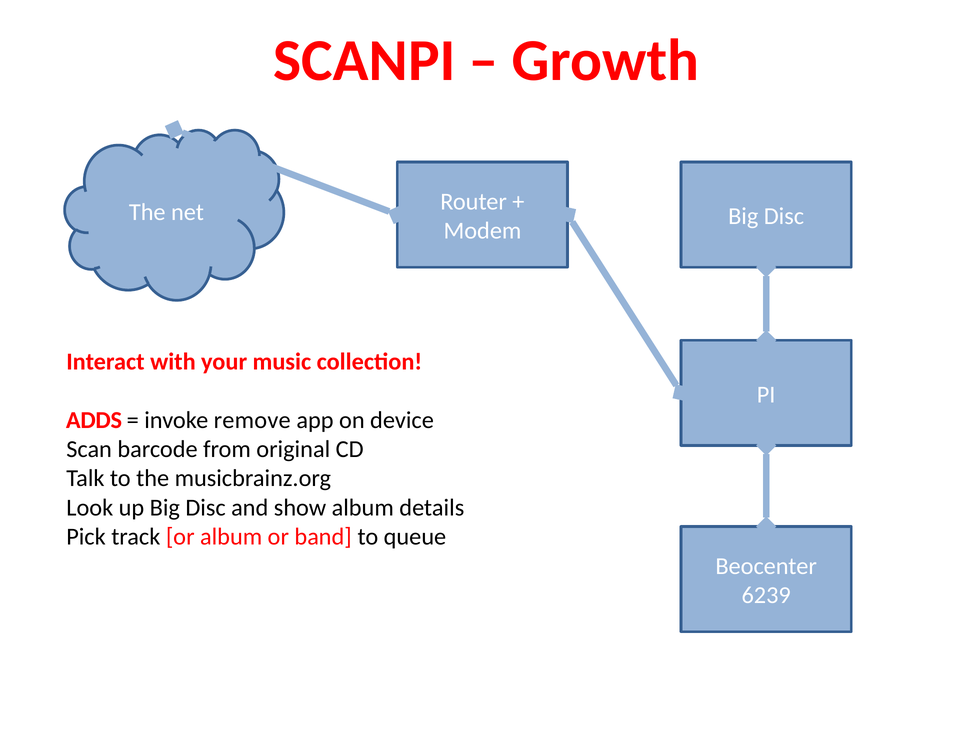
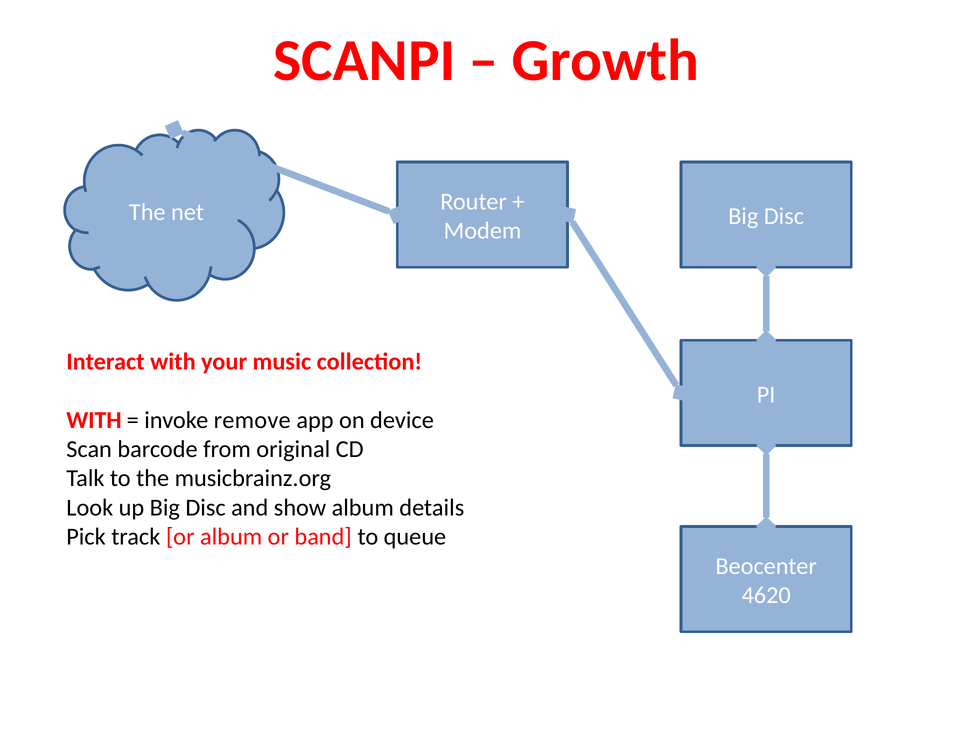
ADDS at (94, 421): ADDS -> WITH
6239: 6239 -> 4620
